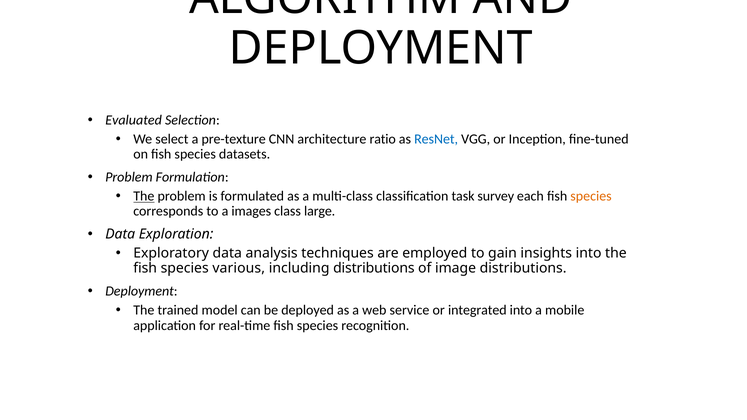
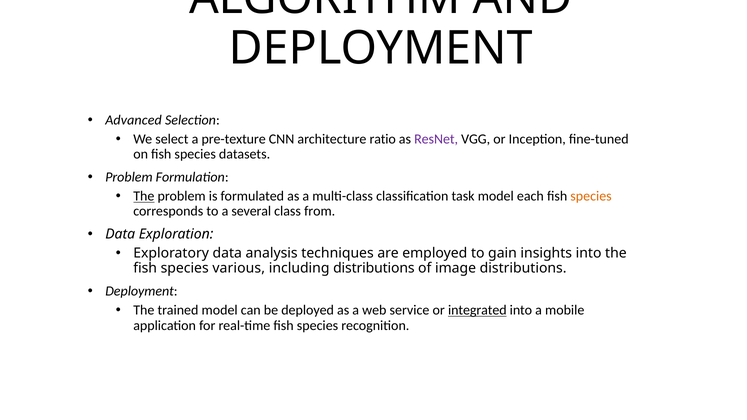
Evaluated: Evaluated -> Advanced
ResNet colour: blue -> purple
task survey: survey -> model
images: images -> several
large: large -> from
integrated underline: none -> present
